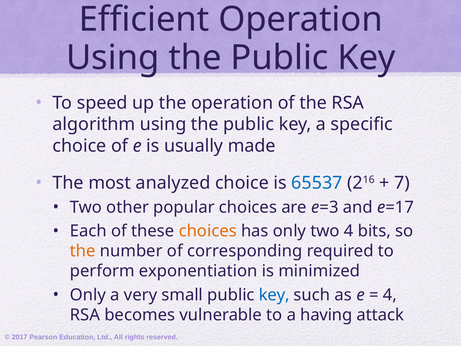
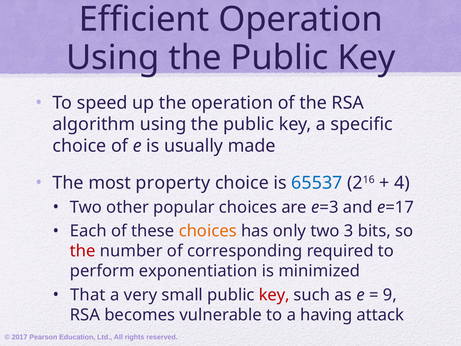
analyzed: analyzed -> property
7: 7 -> 4
two 4: 4 -> 3
the at (83, 251) colour: orange -> red
Only at (88, 295): Only -> That
key at (274, 295) colour: blue -> red
4 at (390, 295): 4 -> 9
